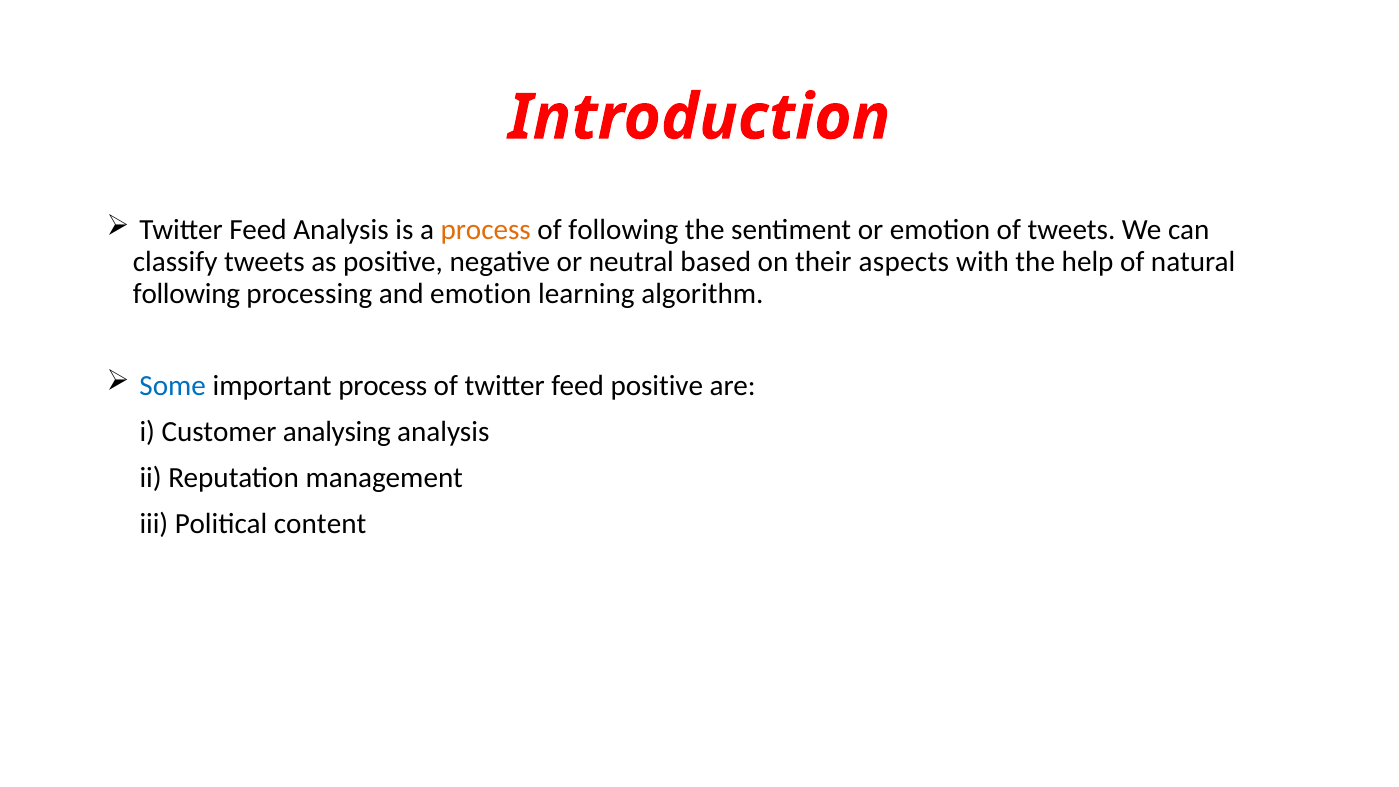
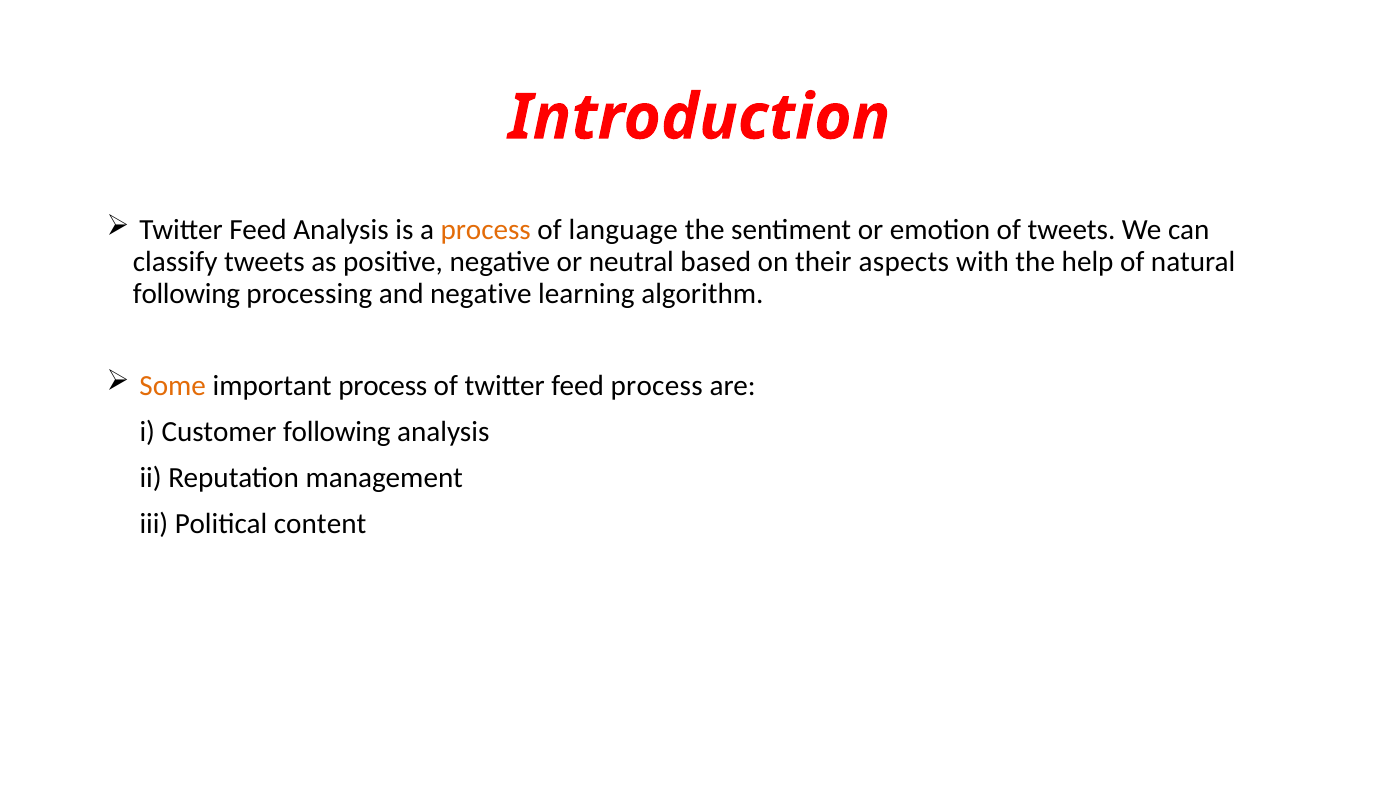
of following: following -> language
and emotion: emotion -> negative
Some colour: blue -> orange
feed positive: positive -> process
Customer analysing: analysing -> following
